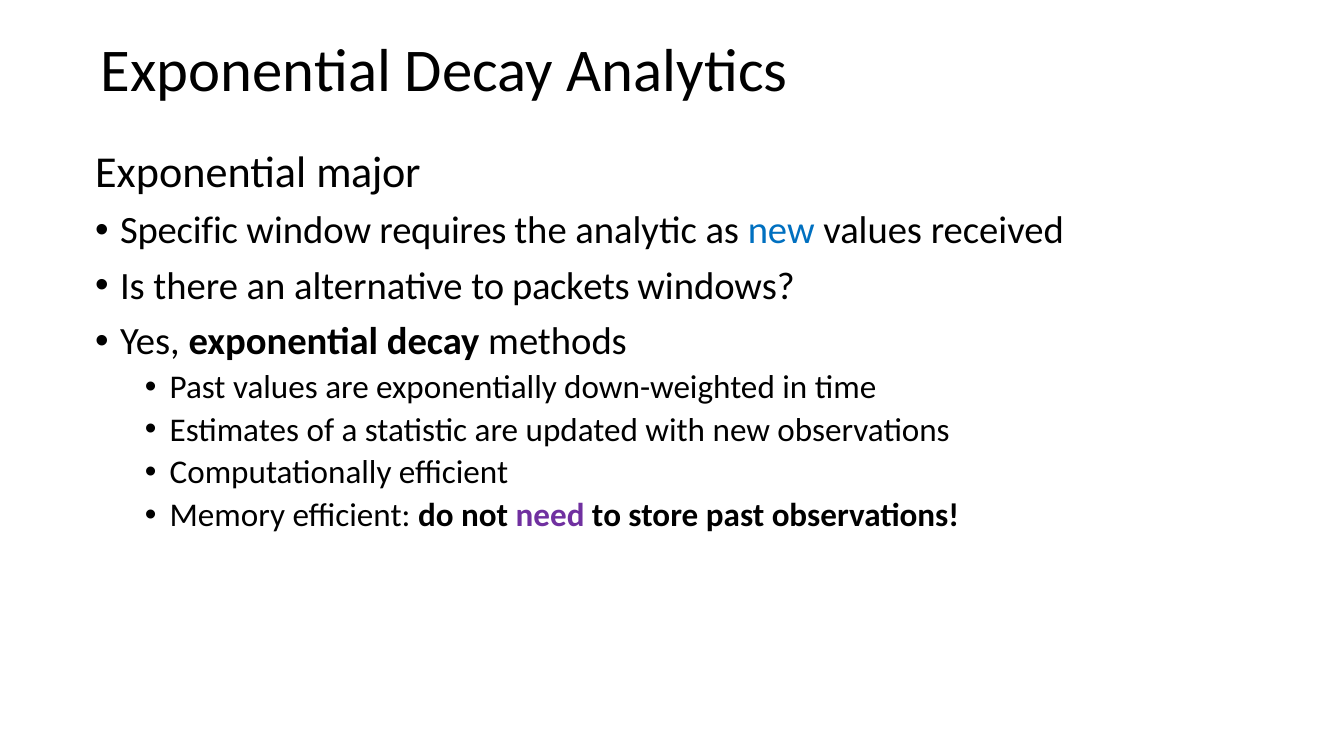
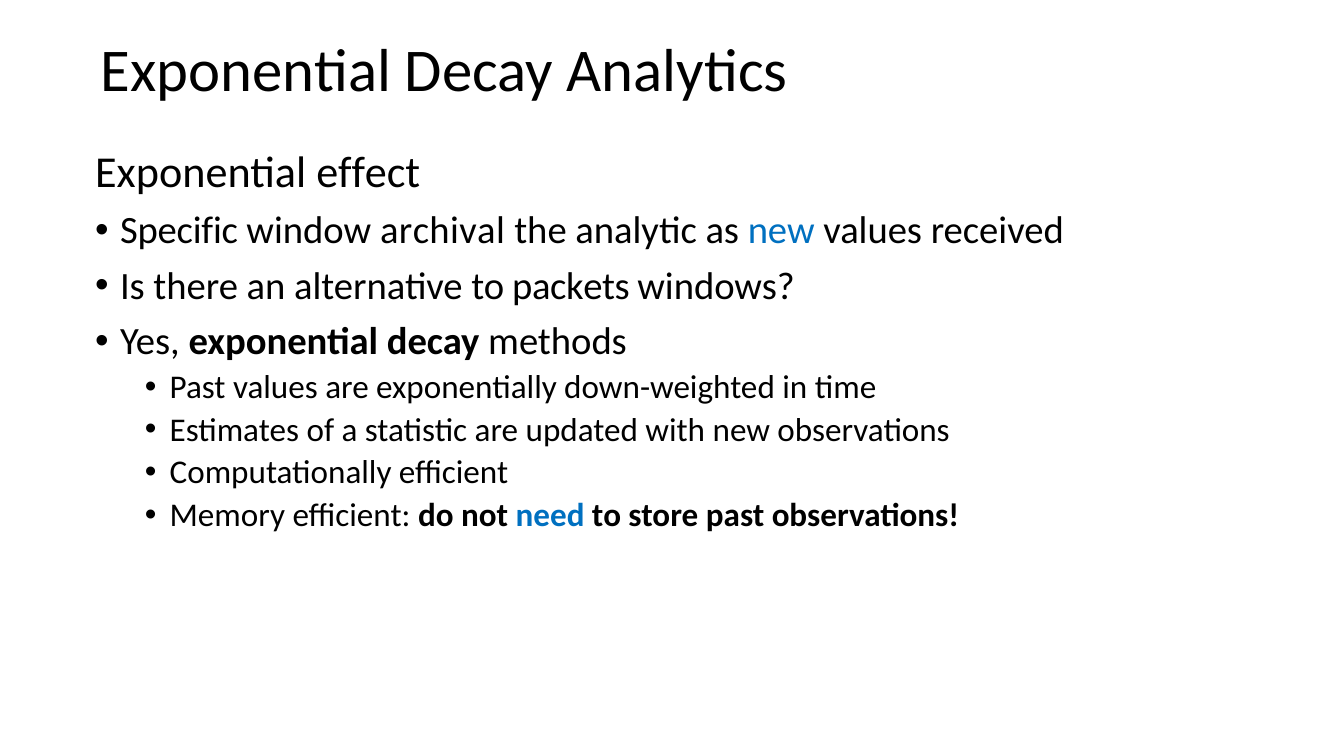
major: major -> effect
requires: requires -> archival
need colour: purple -> blue
